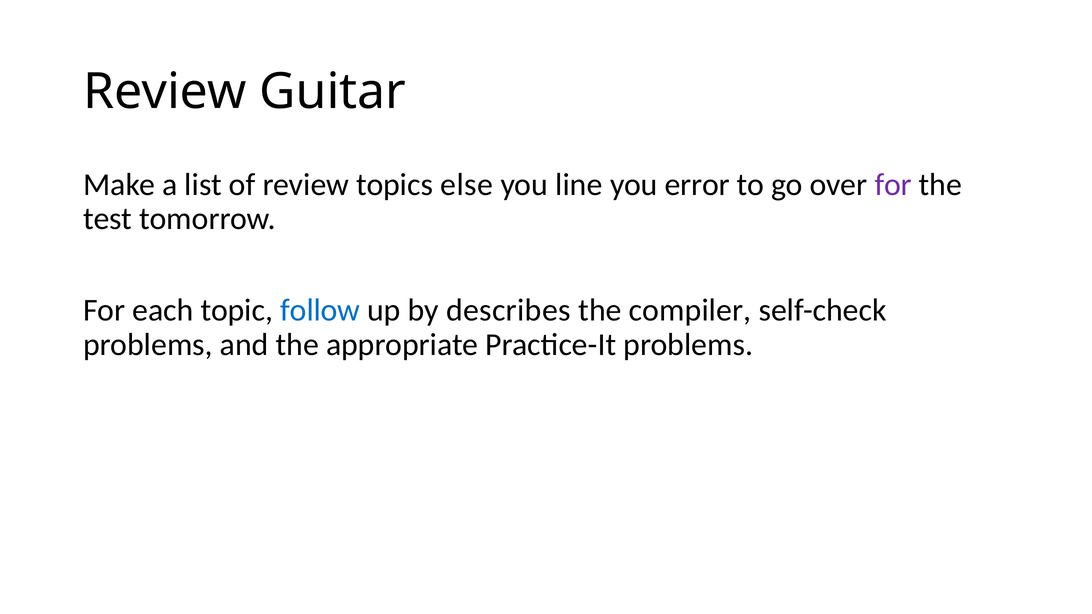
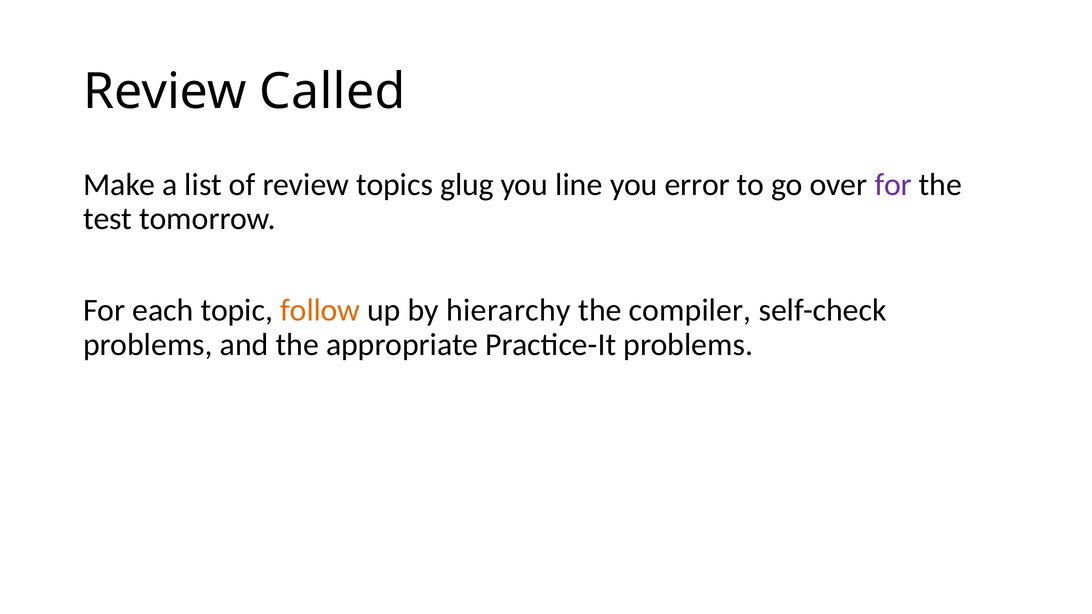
Guitar: Guitar -> Called
else: else -> glug
follow colour: blue -> orange
describes: describes -> hierarchy
